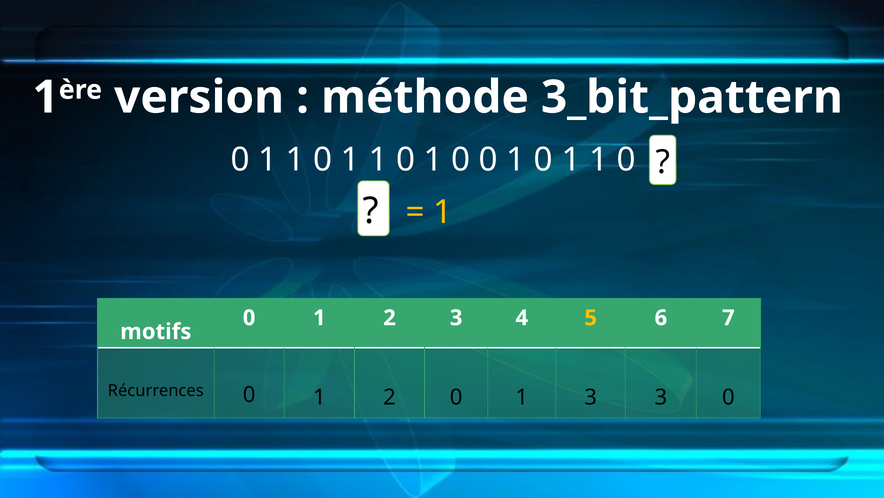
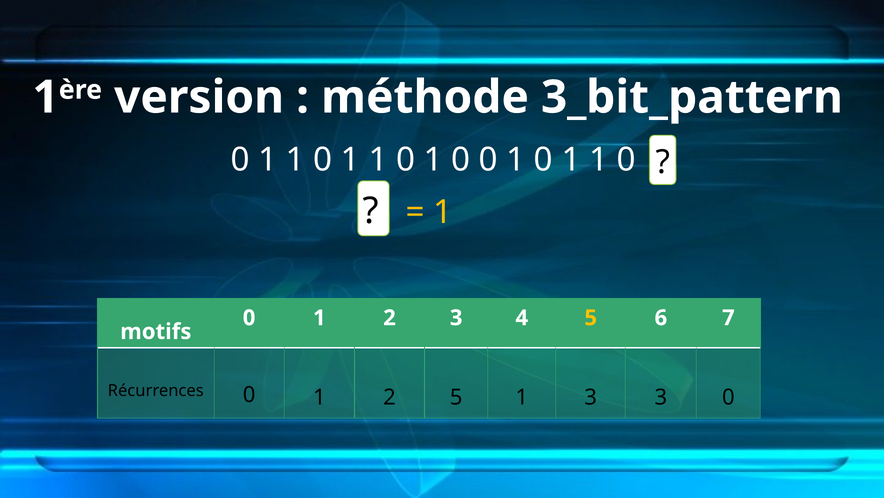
2 0: 0 -> 5
